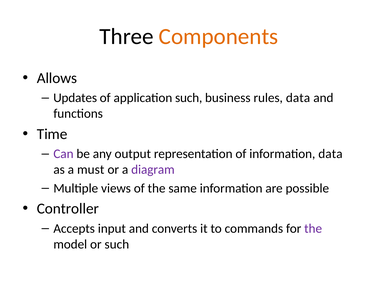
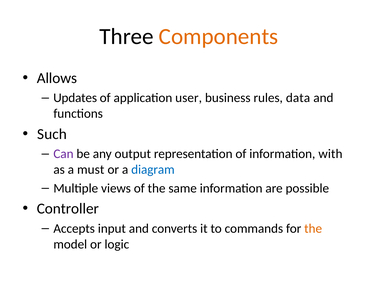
application such: such -> user
Time: Time -> Such
information data: data -> with
diagram colour: purple -> blue
the at (313, 229) colour: purple -> orange
or such: such -> logic
